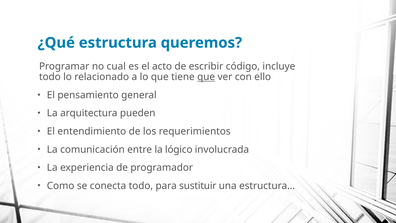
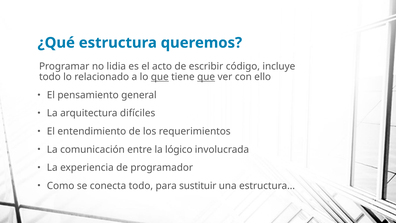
cual: cual -> lidia
que at (160, 77) underline: none -> present
pueden: pueden -> difíciles
